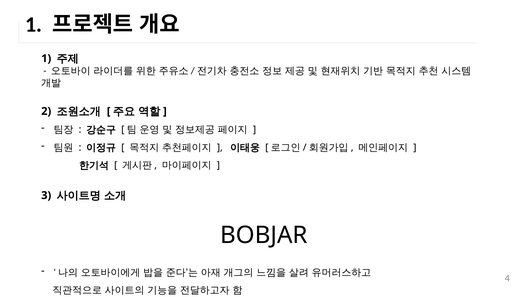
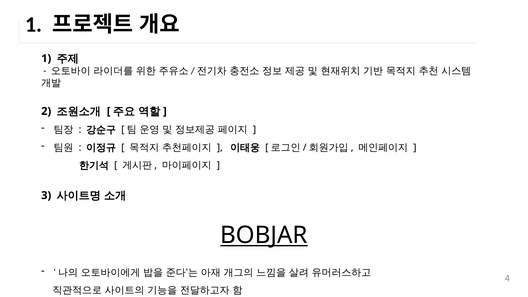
BOBJAR underline: none -> present
